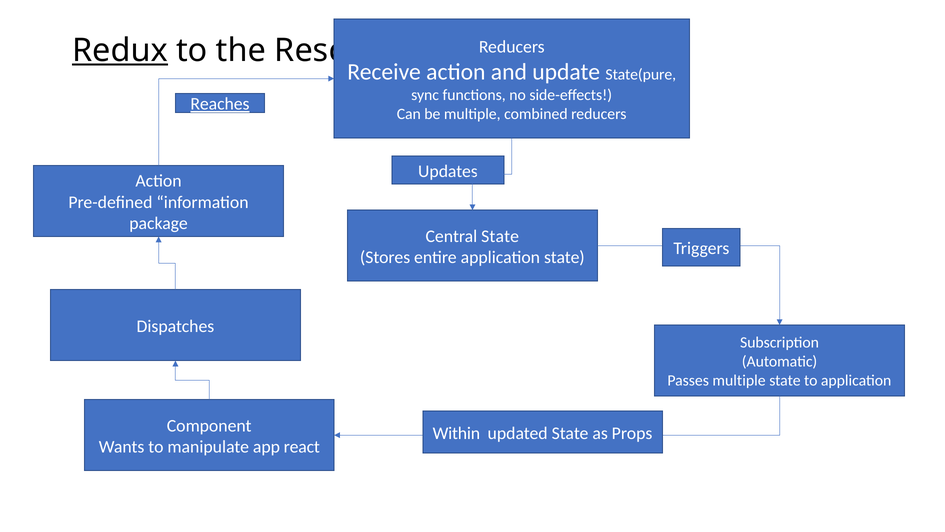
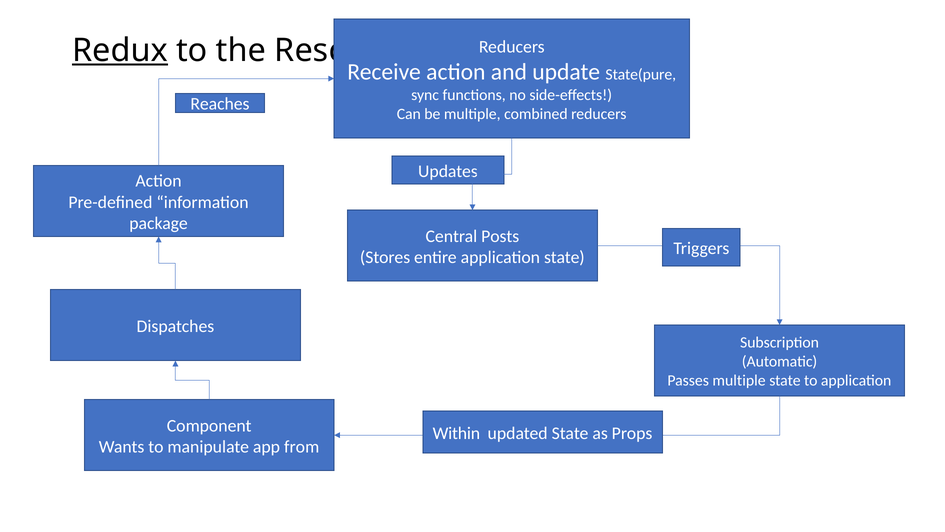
Reaches underline: present -> none
Central State: State -> Posts
react: react -> from
